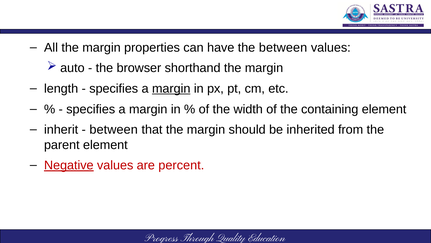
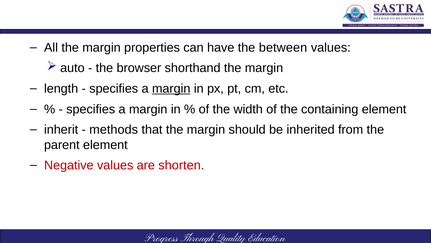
between at (114, 129): between -> methods
Negative underline: present -> none
percent: percent -> shorten
